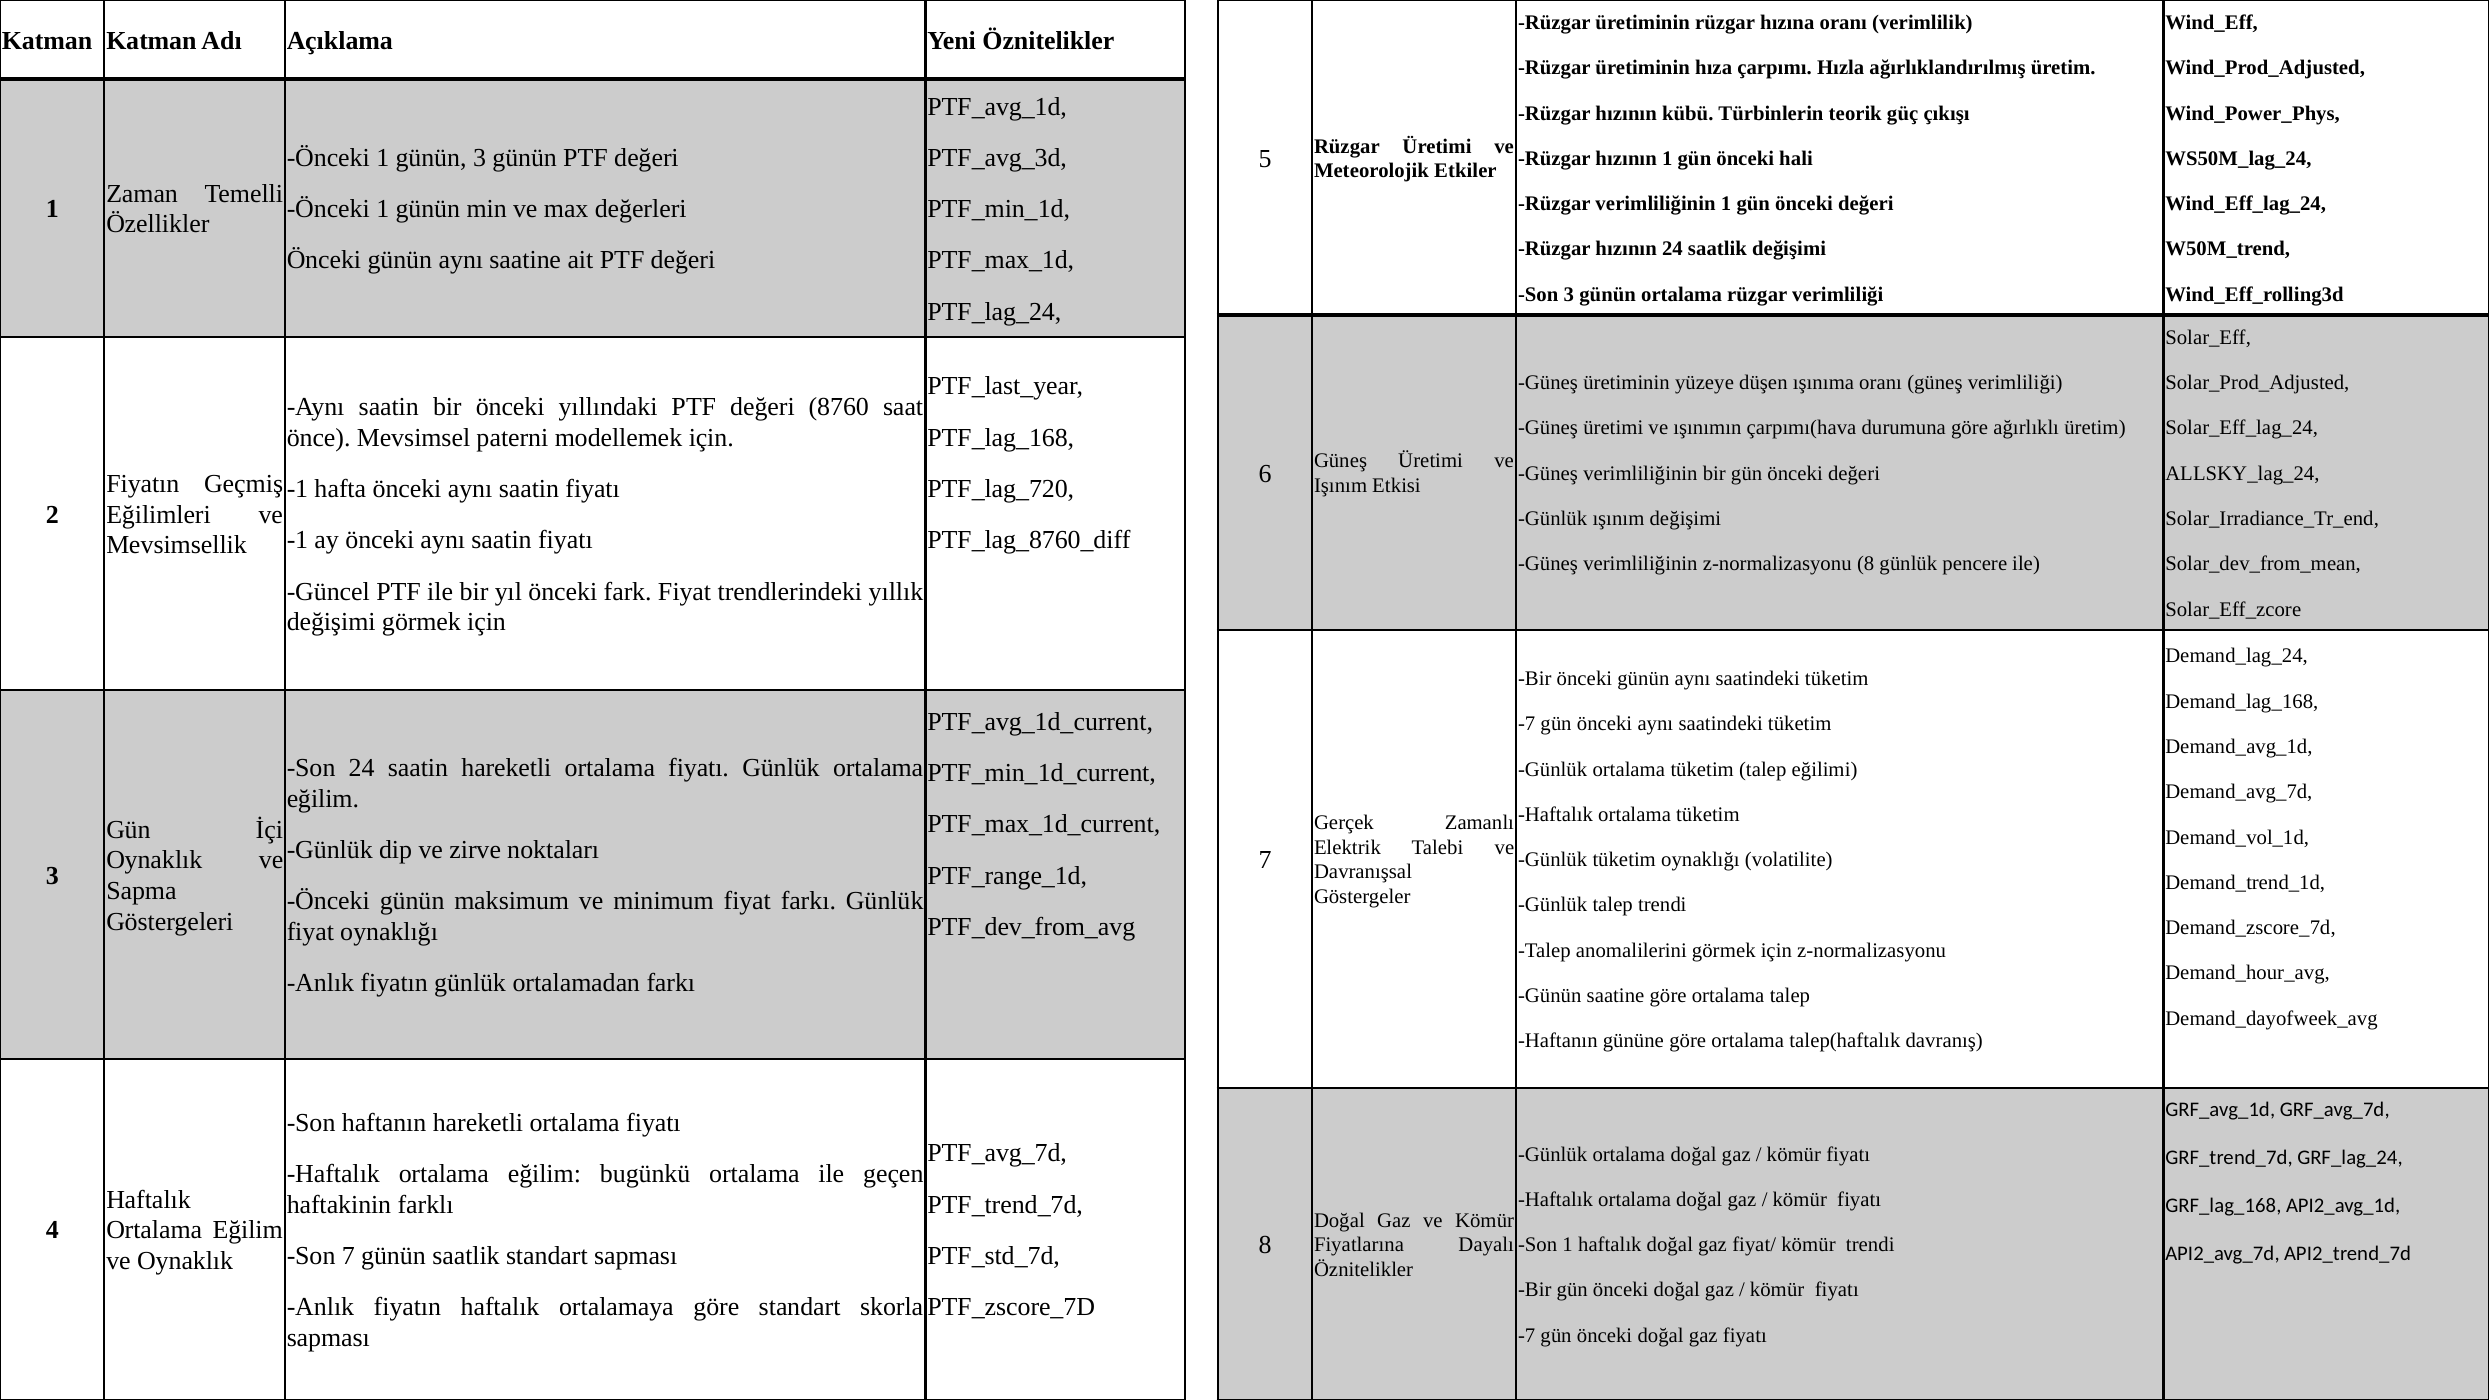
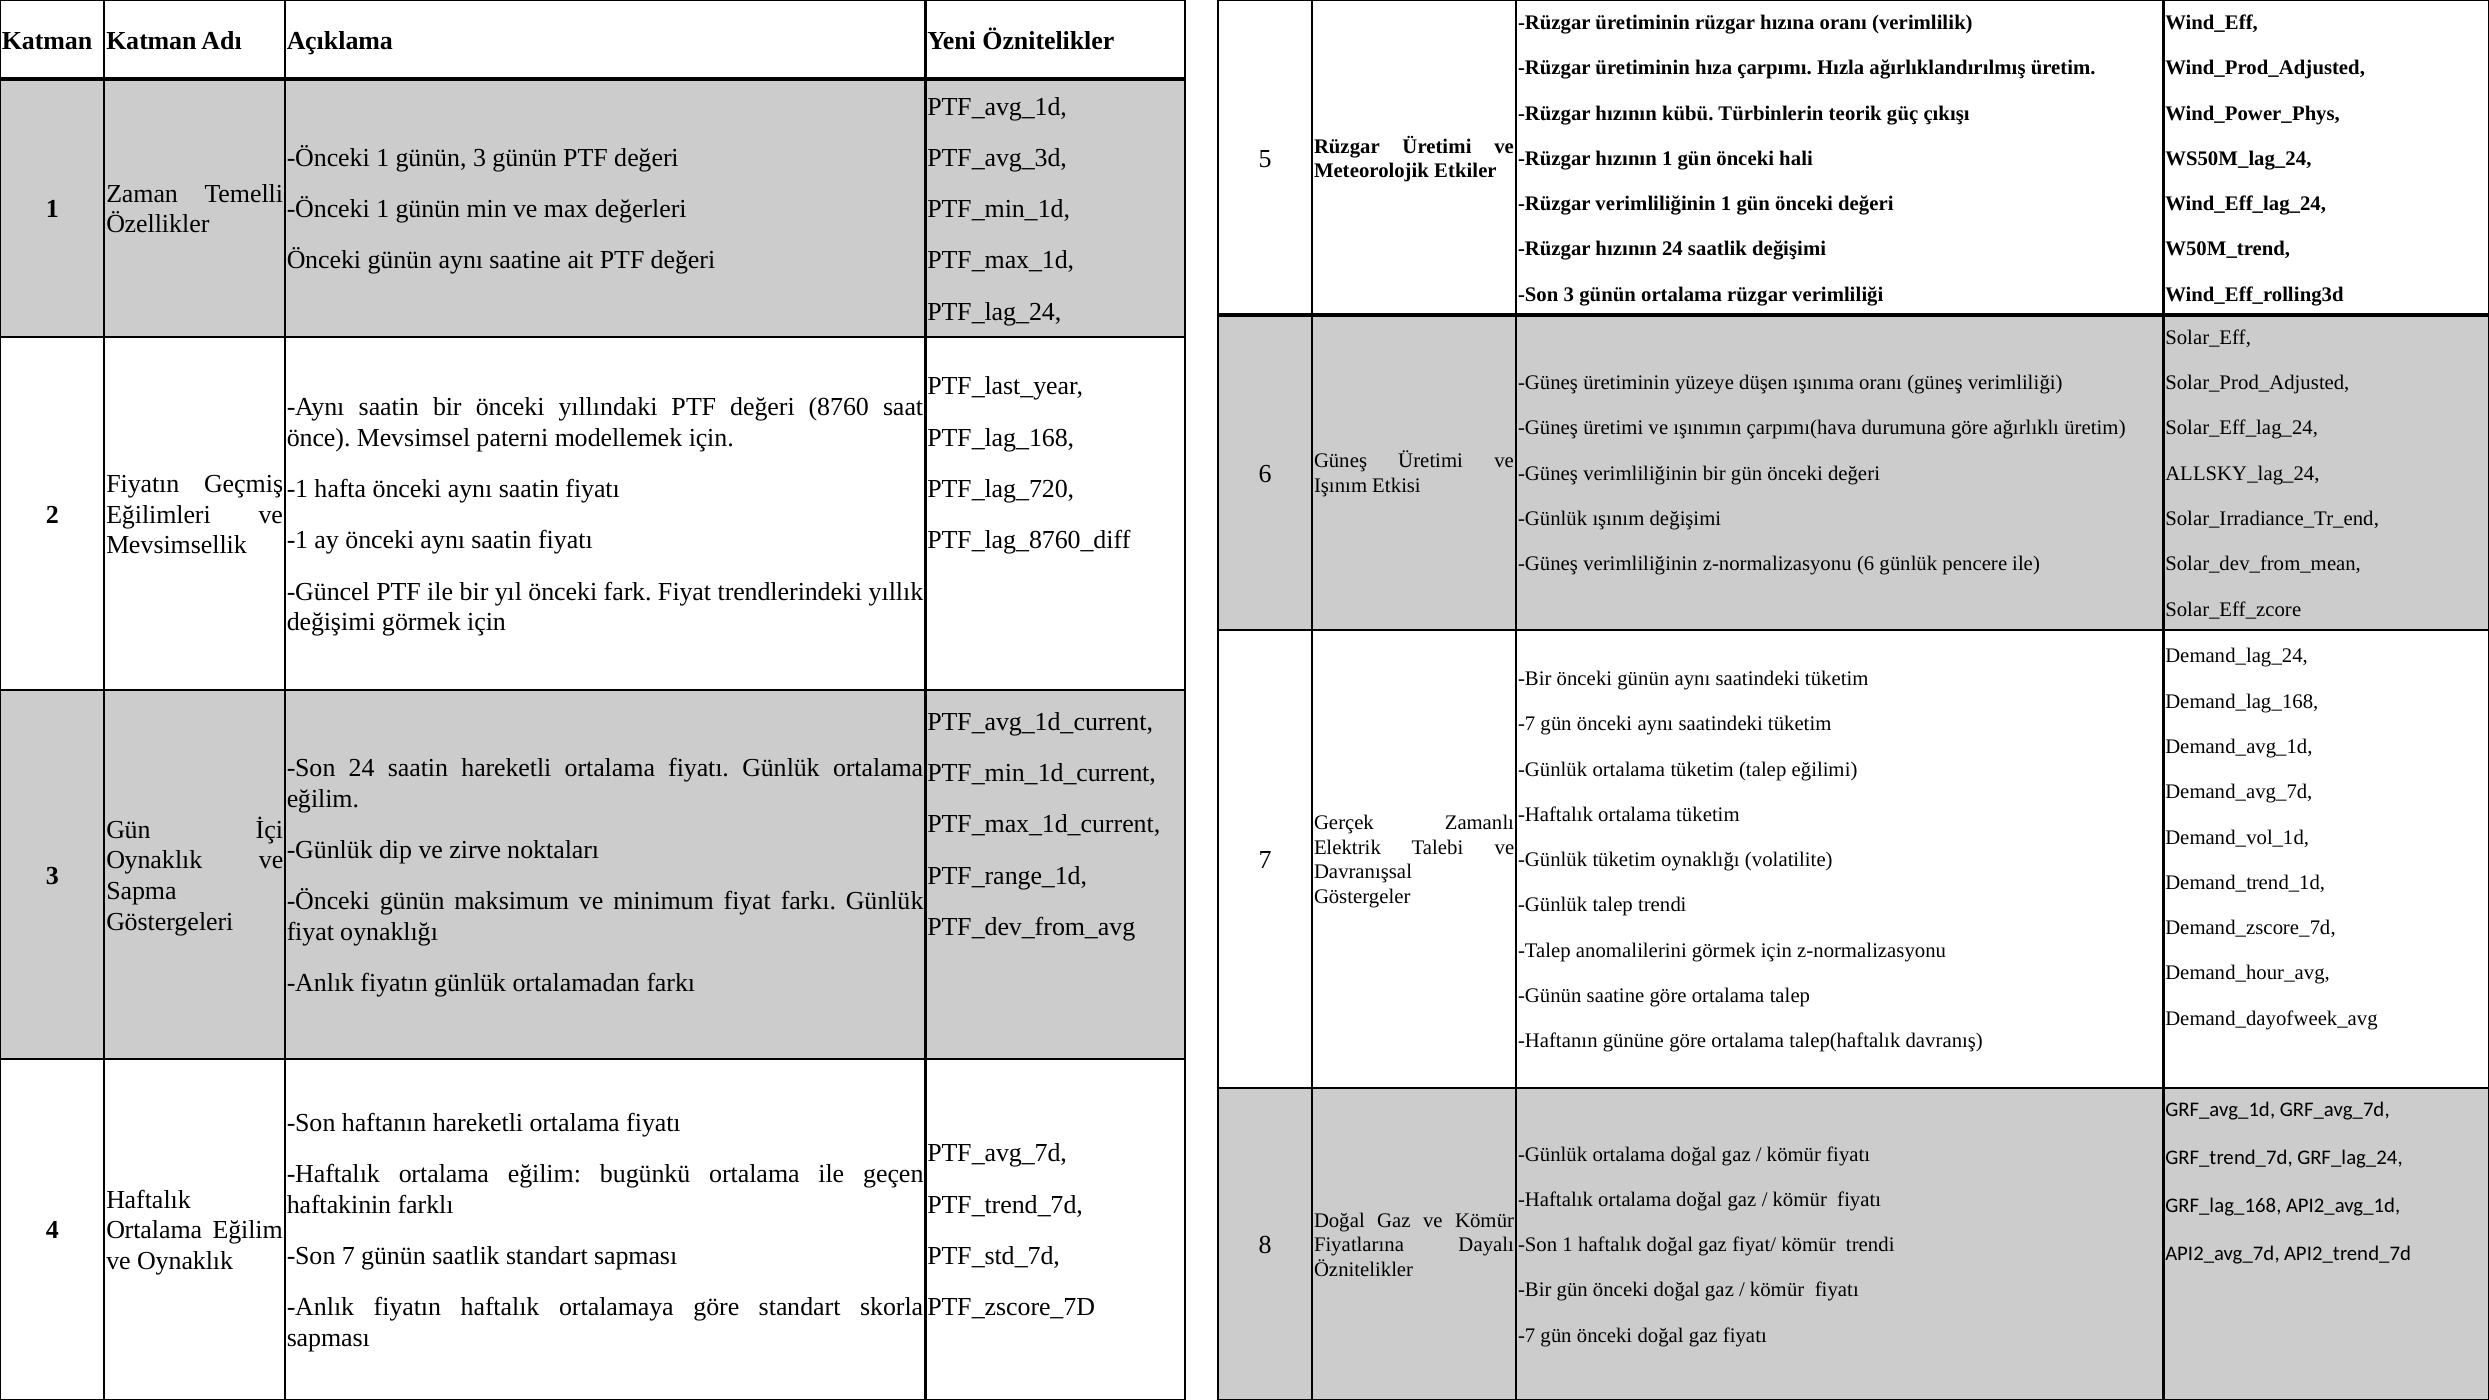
z-normalizasyonu 8: 8 -> 6
